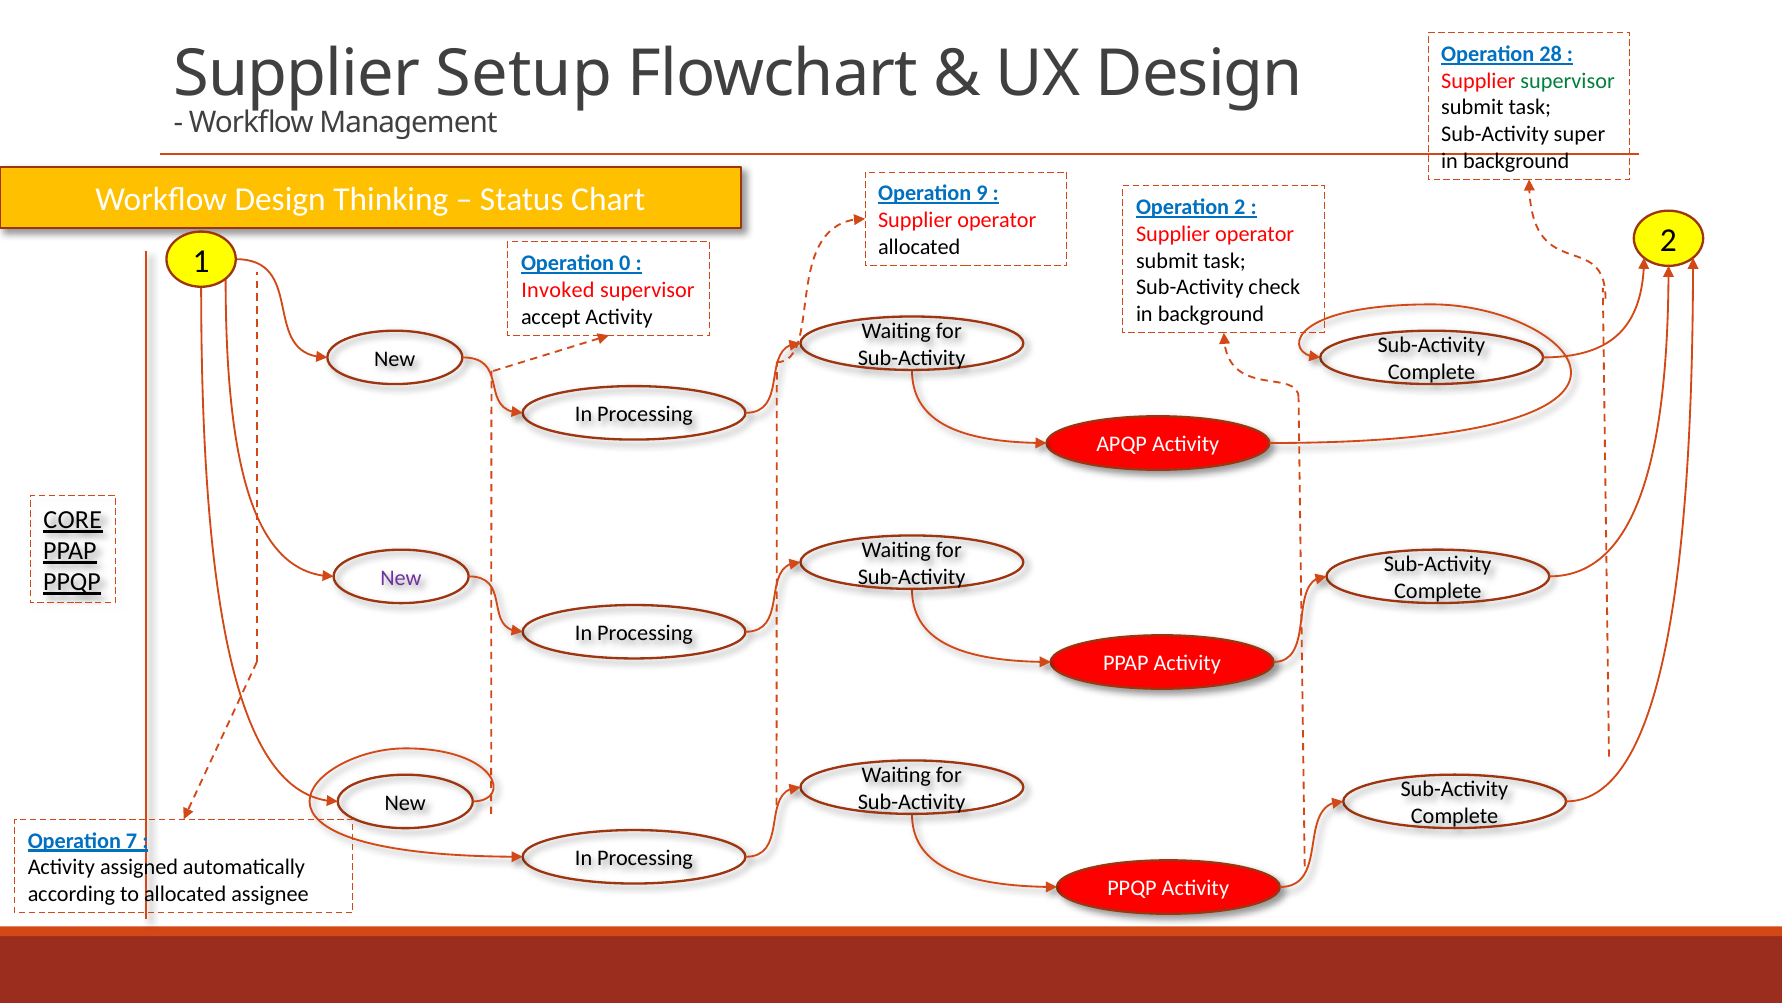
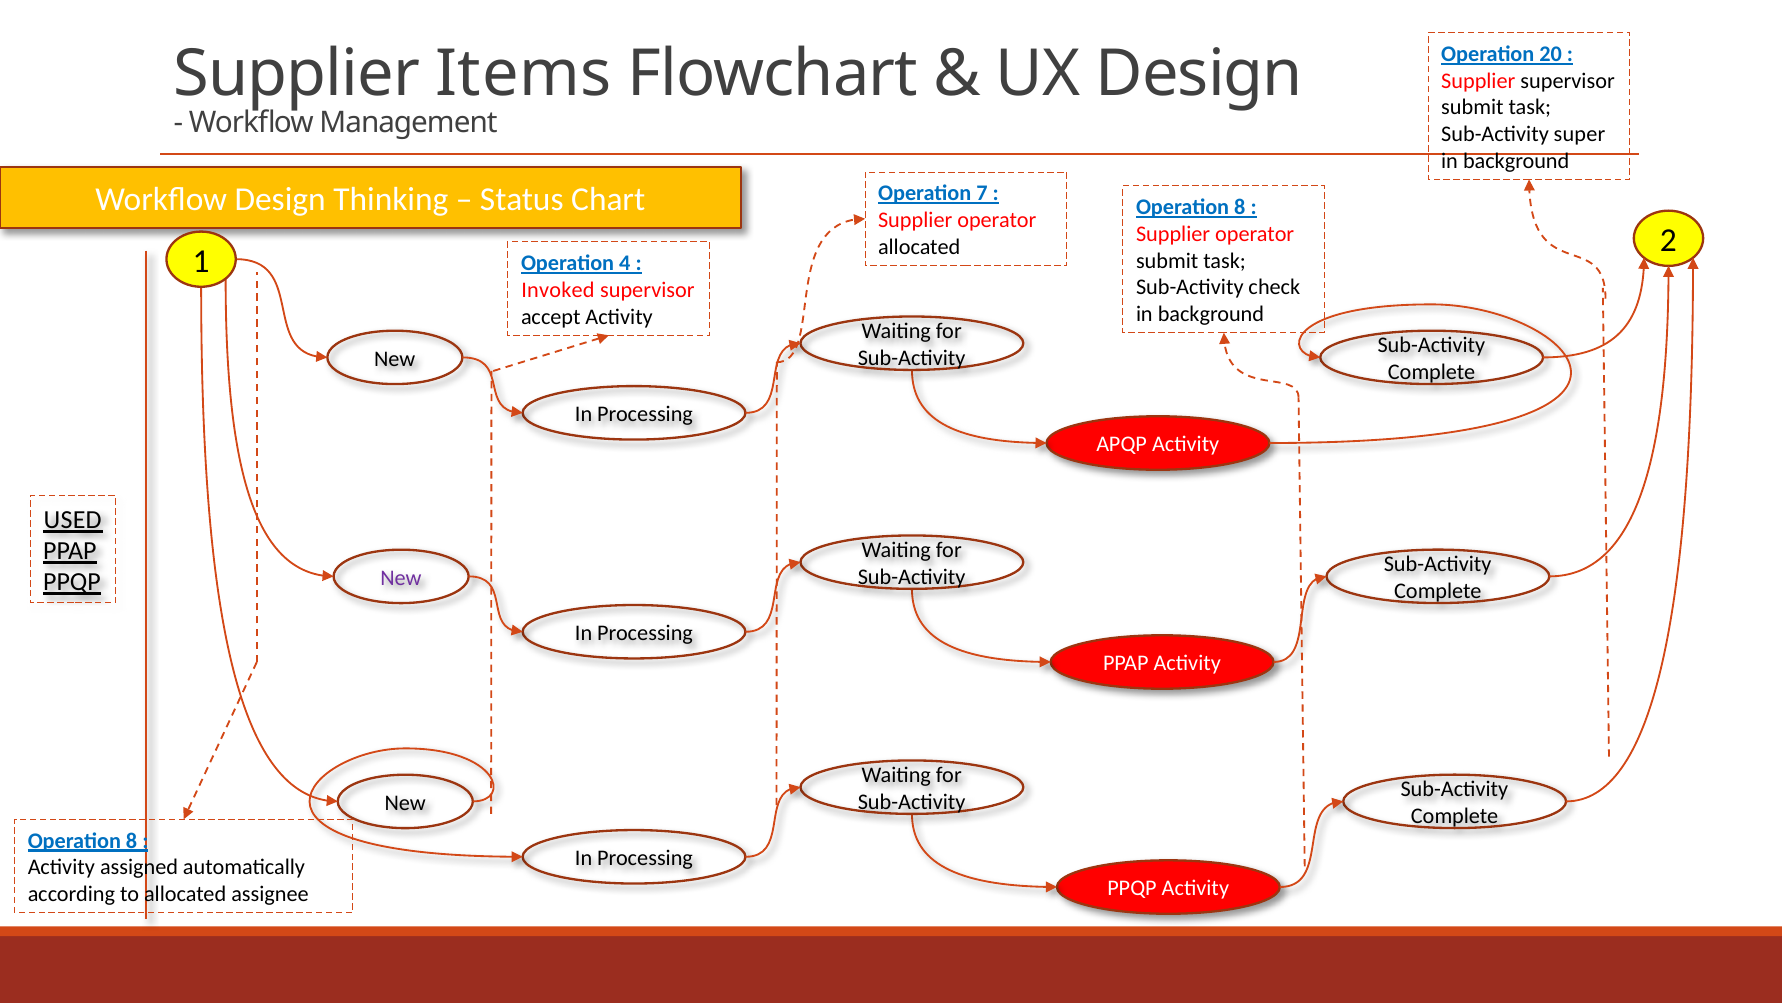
28: 28 -> 20
Setup: Setup -> Items
supervisor at (1568, 81) colour: green -> black
9: 9 -> 7
2 at (1240, 207): 2 -> 8
0: 0 -> 4
CORE: CORE -> USED
7 at (132, 840): 7 -> 8
